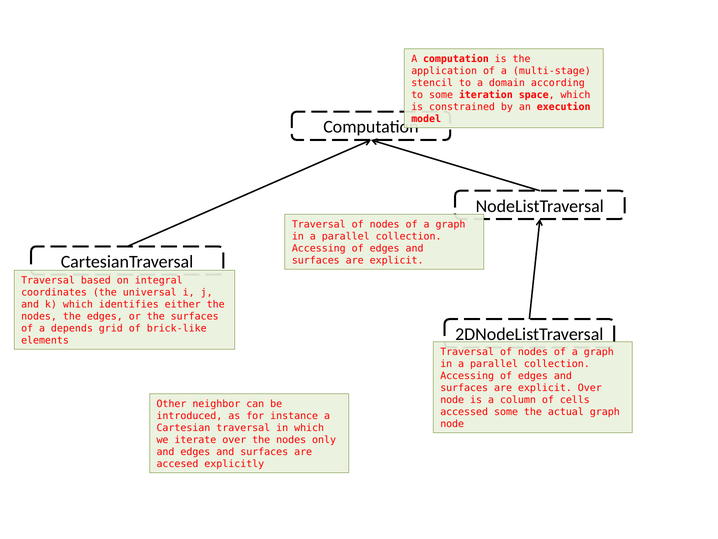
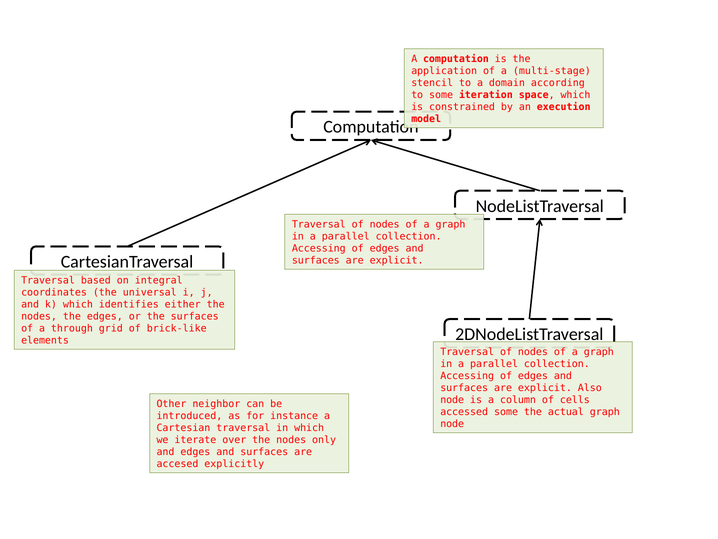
depends: depends -> through
explicit Over: Over -> Also
